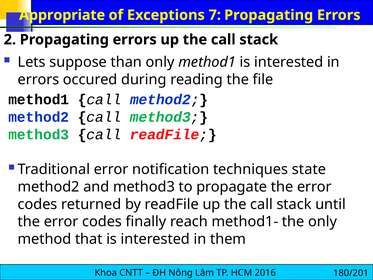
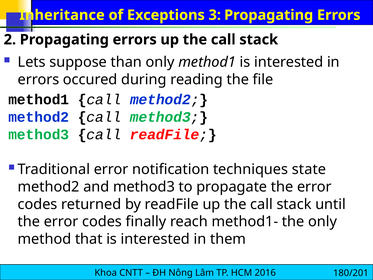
Appropriate: Appropriate -> Inheritance
7: 7 -> 3
